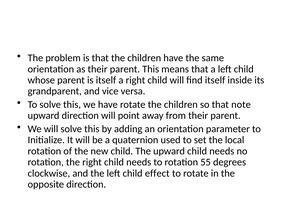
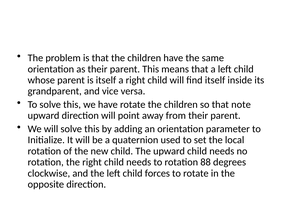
55: 55 -> 88
effect: effect -> forces
